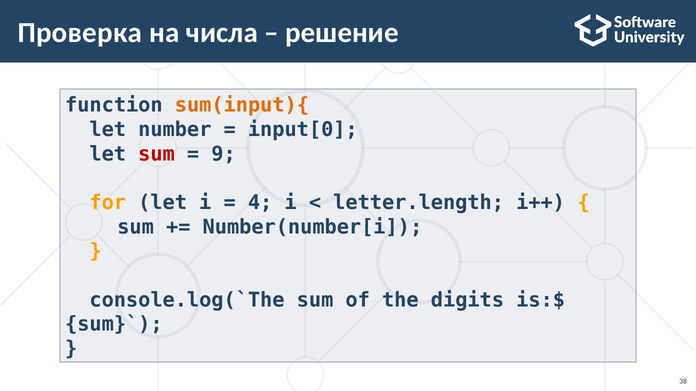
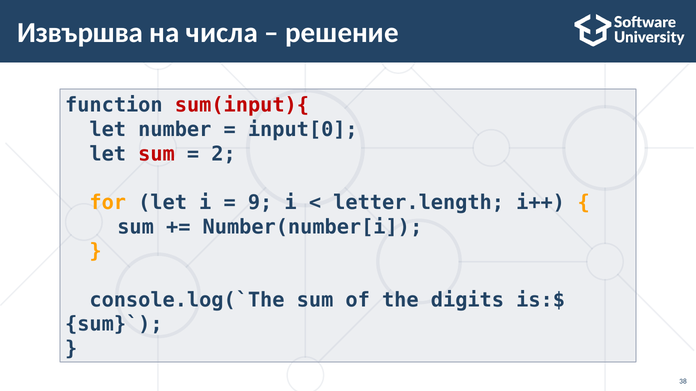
Проверка: Проверка -> Извършва
sum(input){ colour: orange -> red
9: 9 -> 2
4: 4 -> 9
